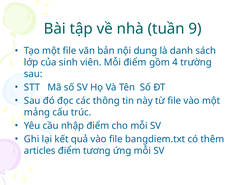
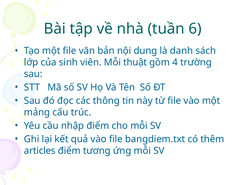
9: 9 -> 6
Mỗi điểm: điểm -> thuật
